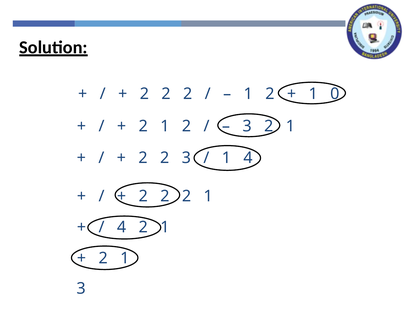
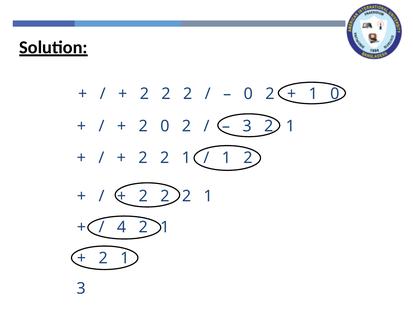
1 at (248, 94): 1 -> 0
1 at (165, 126): 1 -> 0
3 at (186, 158): 3 -> 1
1 4: 4 -> 2
